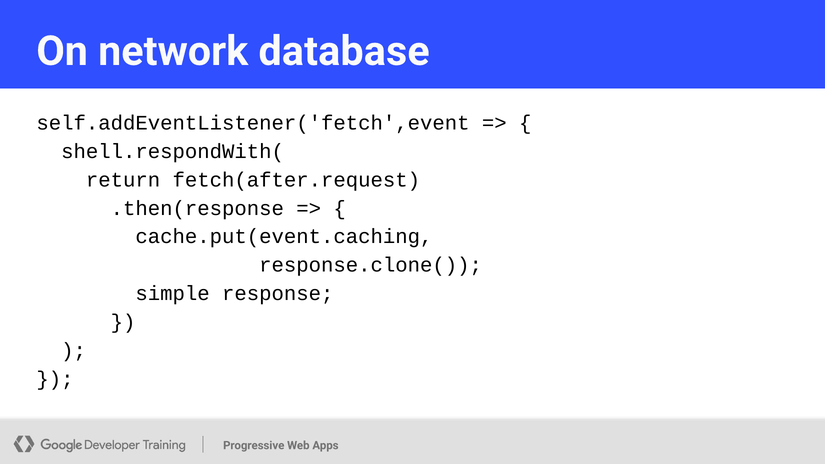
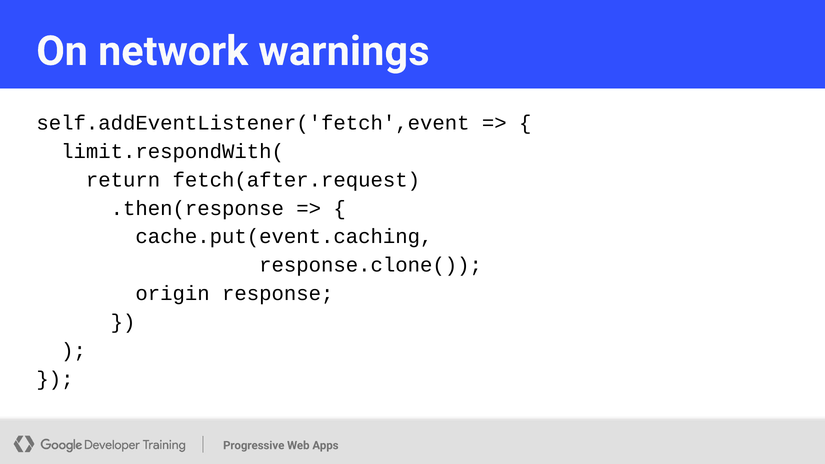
database: database -> warnings
shell.respondWith(: shell.respondWith( -> limit.respondWith(
simple: simple -> origin
